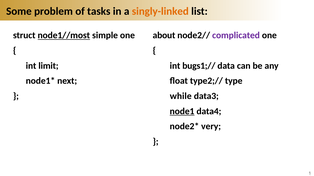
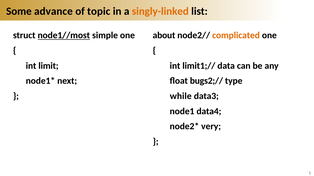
problem: problem -> advance
tasks: tasks -> topic
complicated colour: purple -> orange
bugs1;//: bugs1;// -> limit1;//
type2;//: type2;// -> bugs2;//
node1 underline: present -> none
